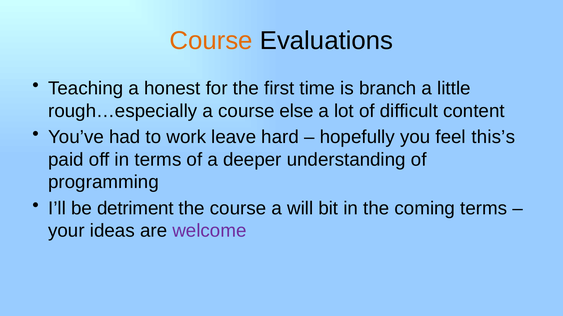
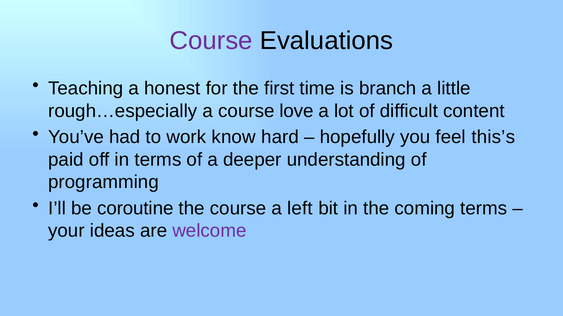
Course at (211, 41) colour: orange -> purple
else: else -> love
leave: leave -> know
detriment: detriment -> coroutine
will: will -> left
